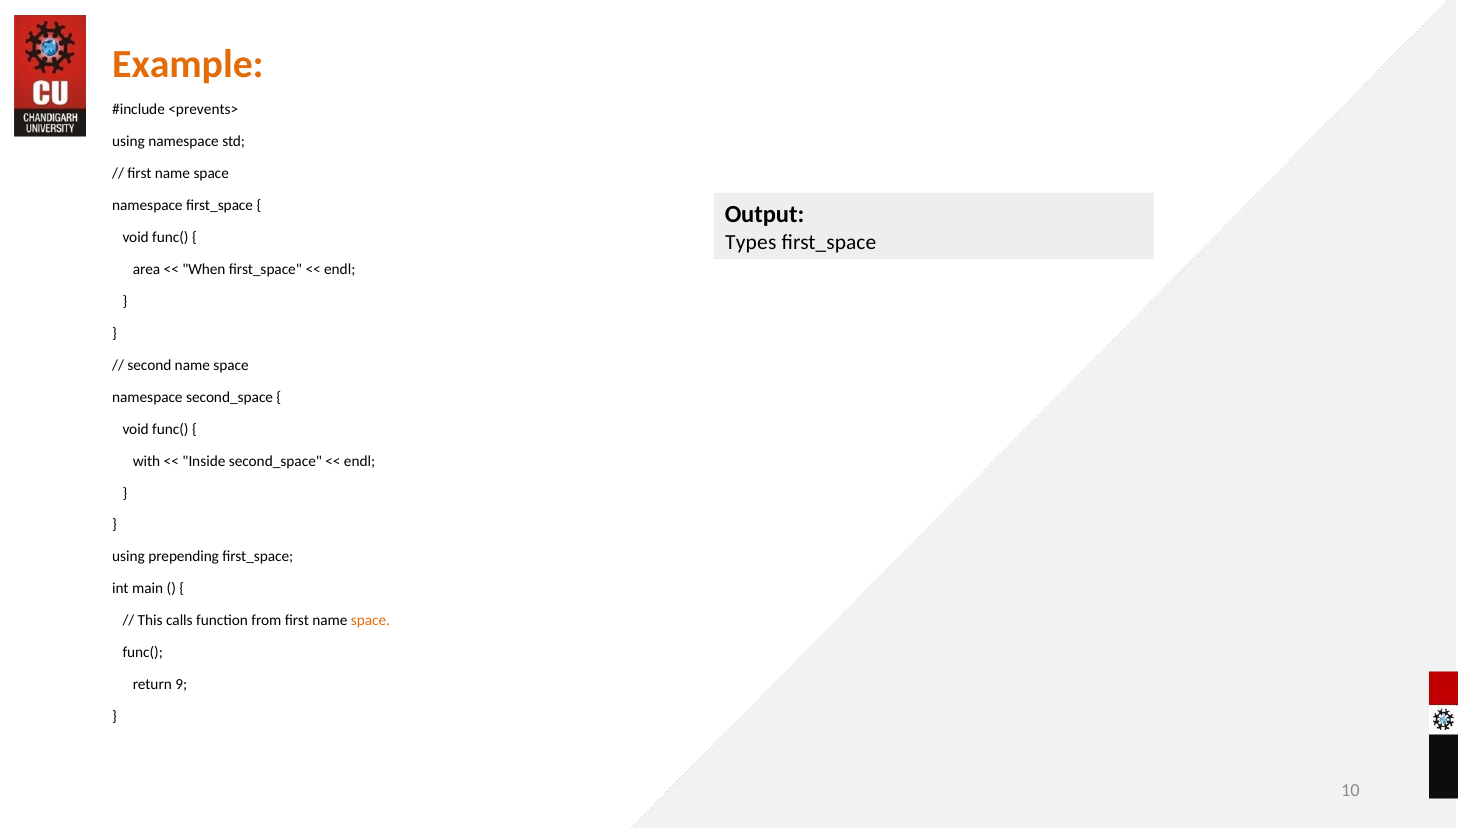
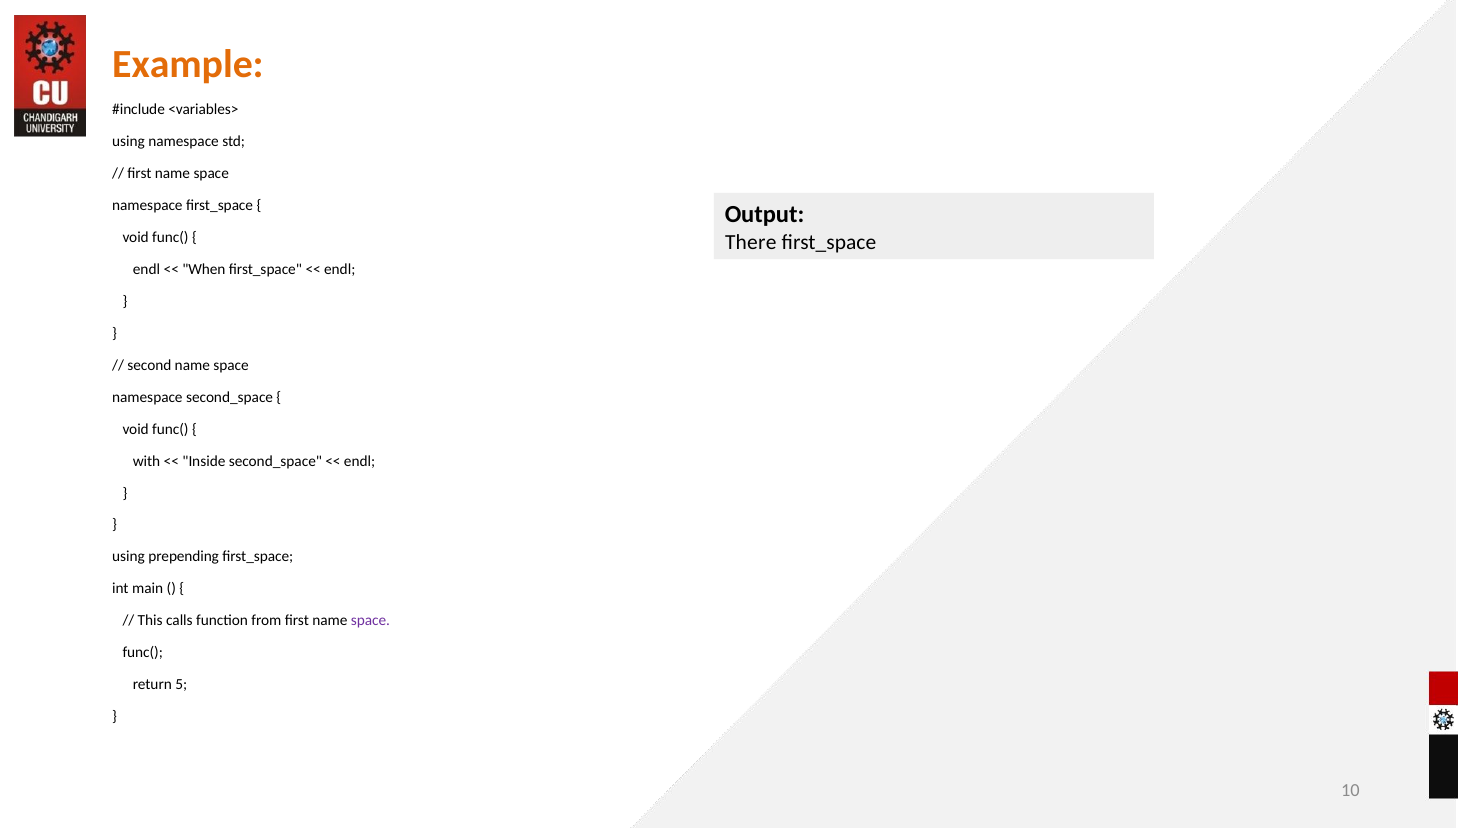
<prevents>: <prevents> -> <variables>
Types: Types -> There
area at (147, 269): area -> endl
space at (370, 621) colour: orange -> purple
9: 9 -> 5
